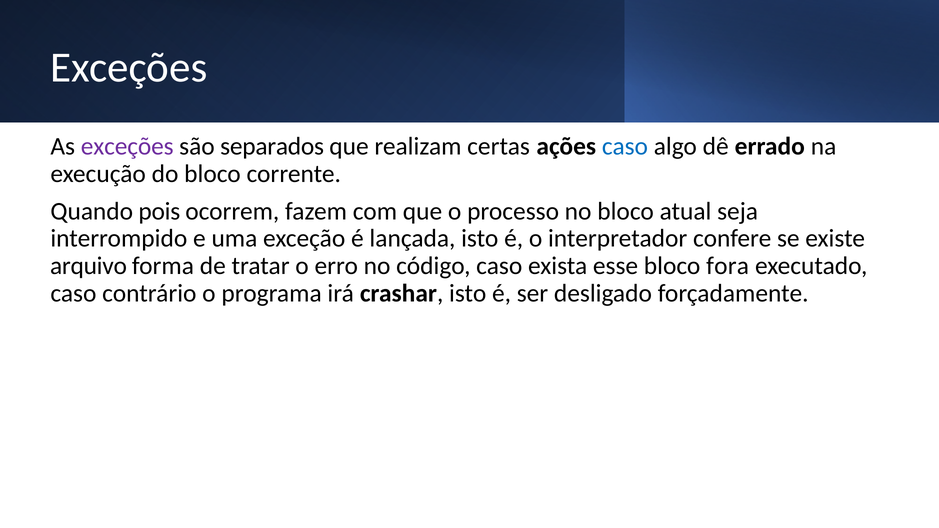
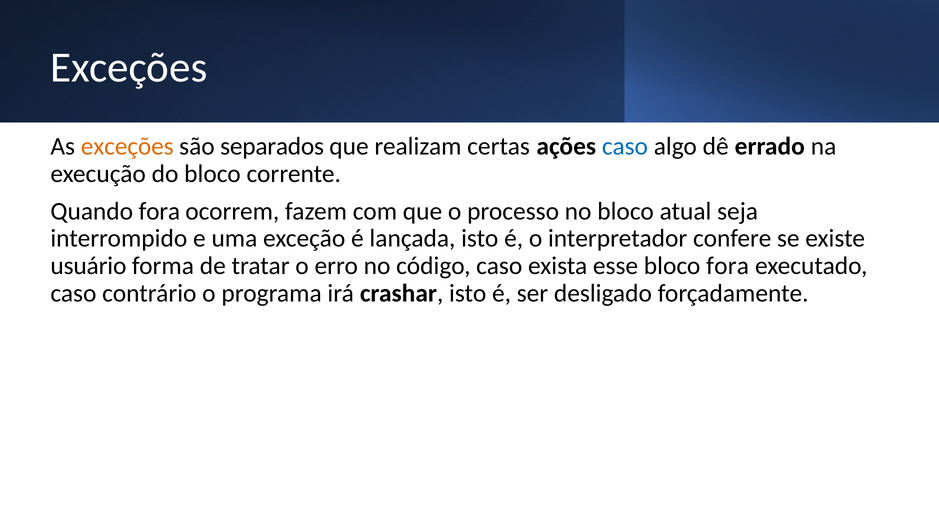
exceções at (127, 147) colour: purple -> orange
Quando pois: pois -> fora
arquivo: arquivo -> usuário
